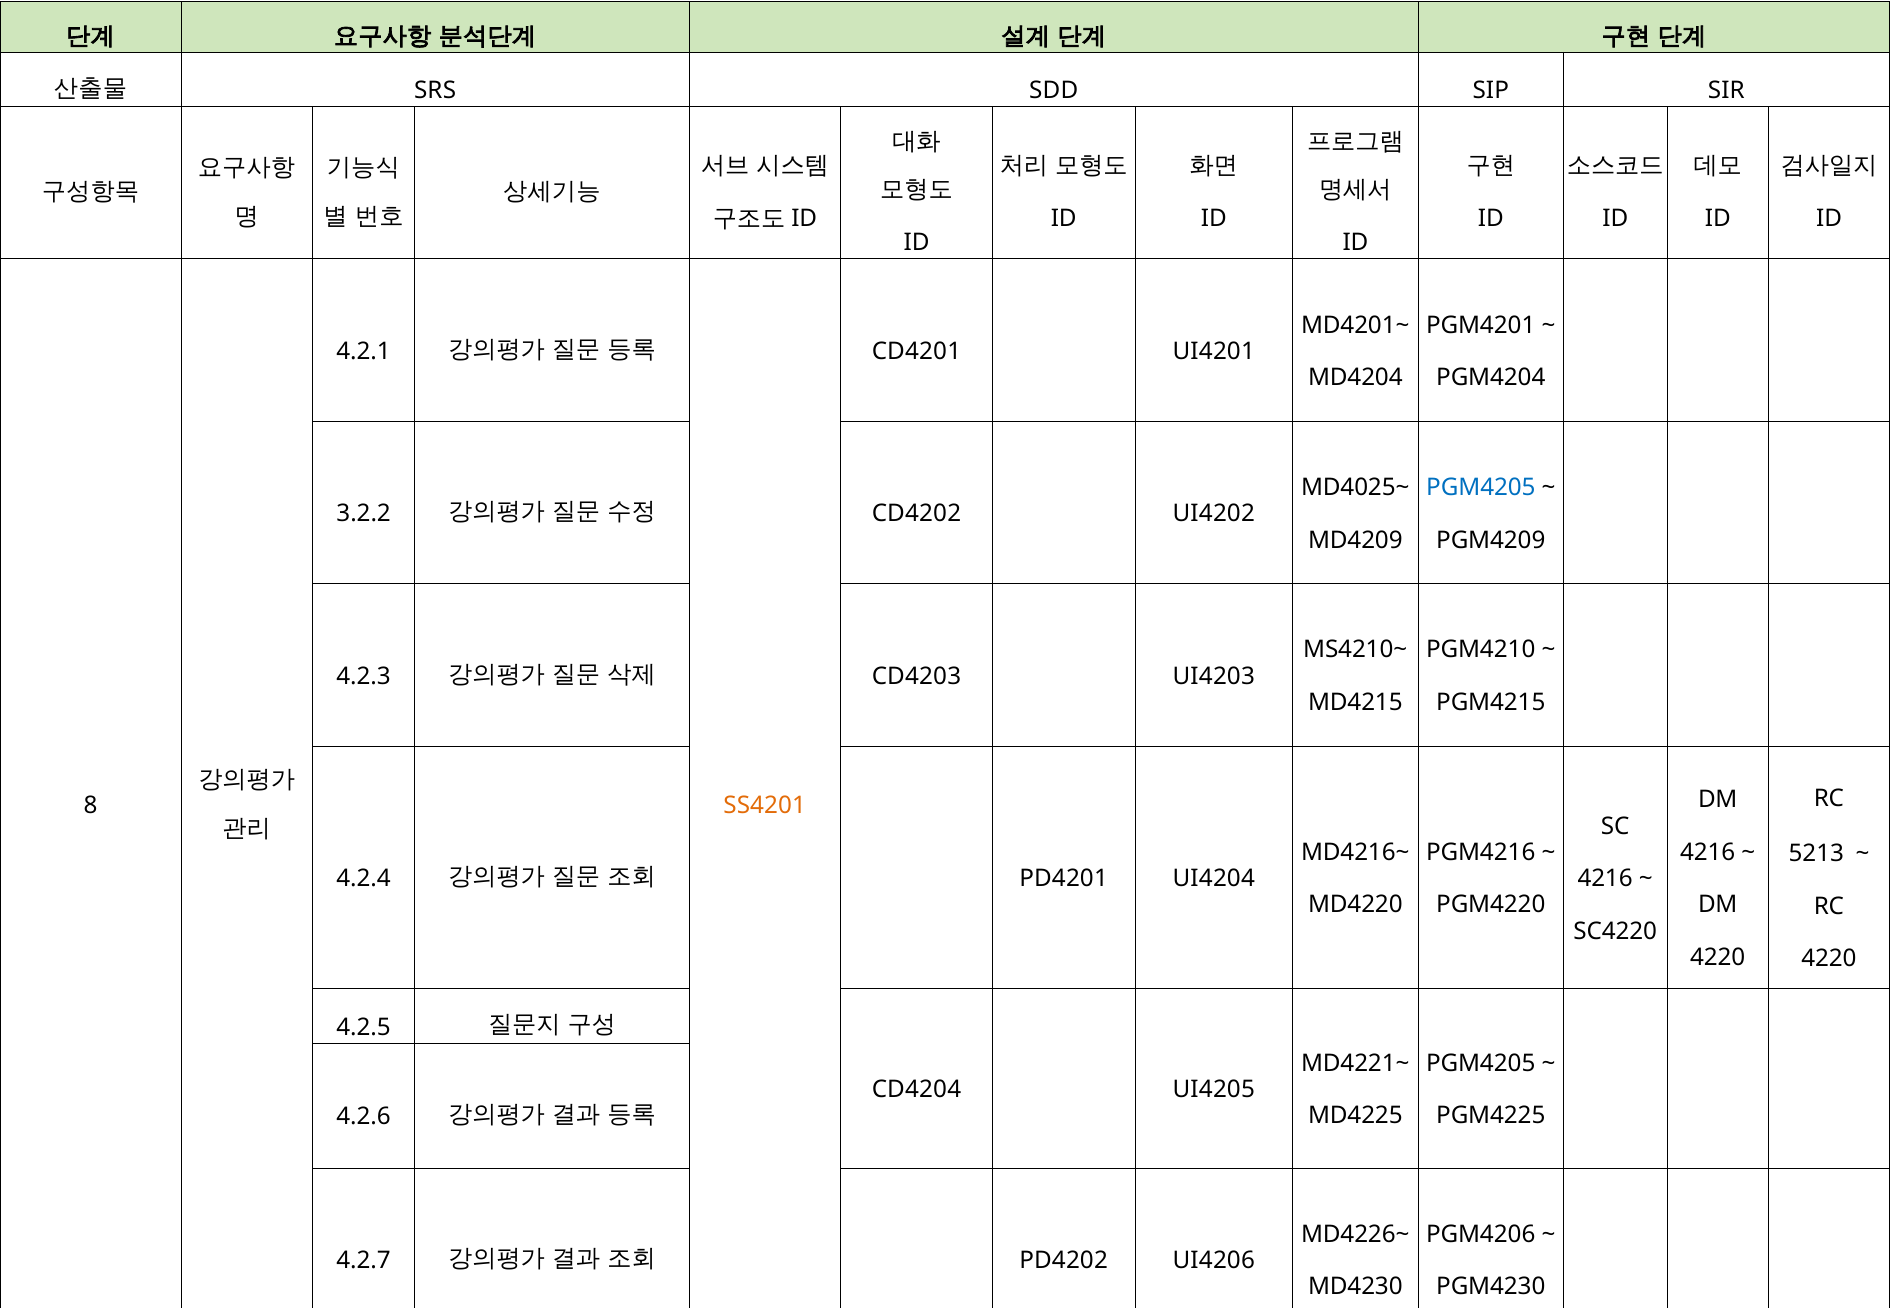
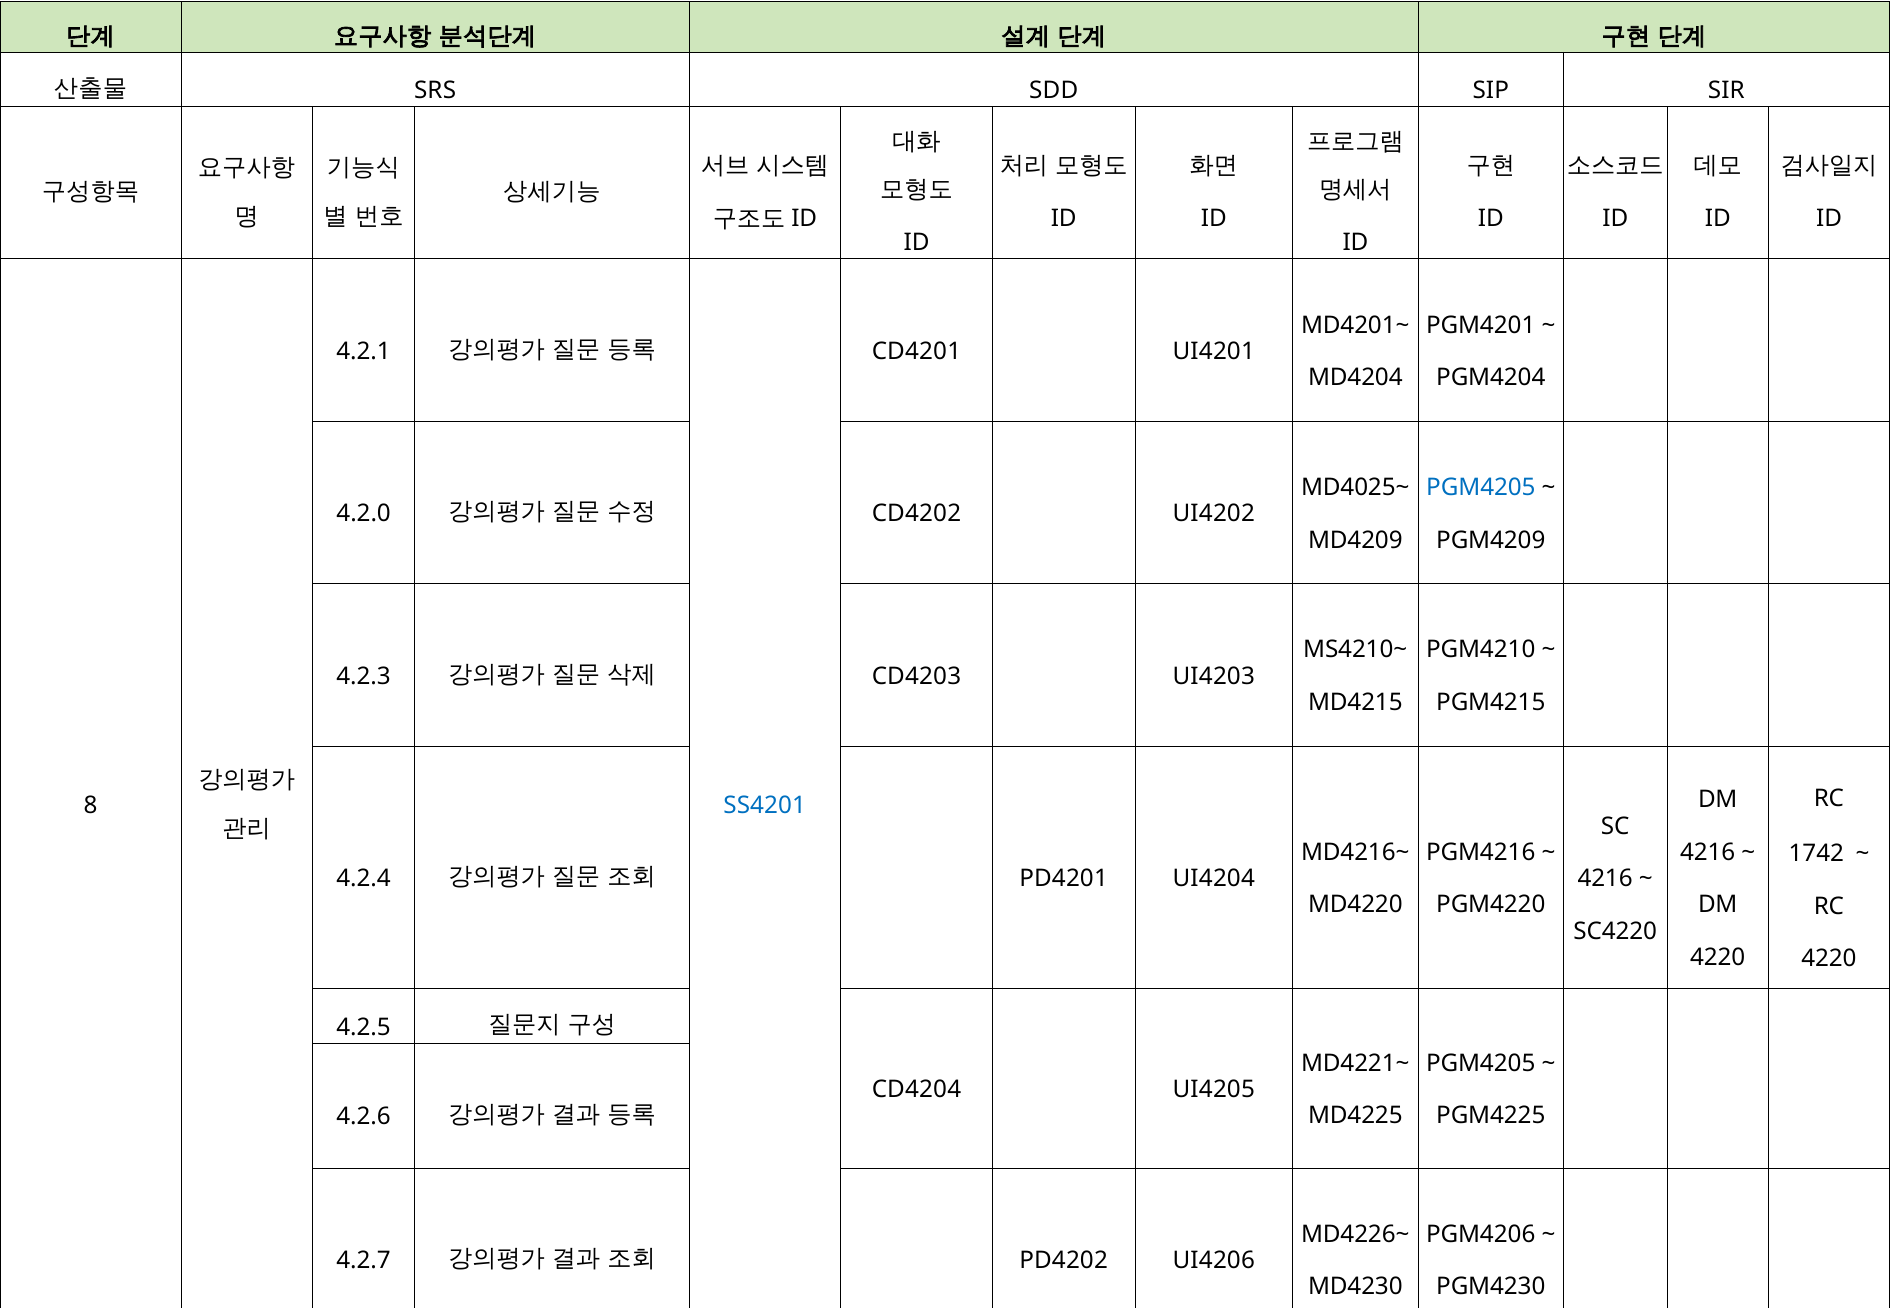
3.2.2: 3.2.2 -> 4.2.0
SS4201 colour: orange -> blue
5213: 5213 -> 1742
